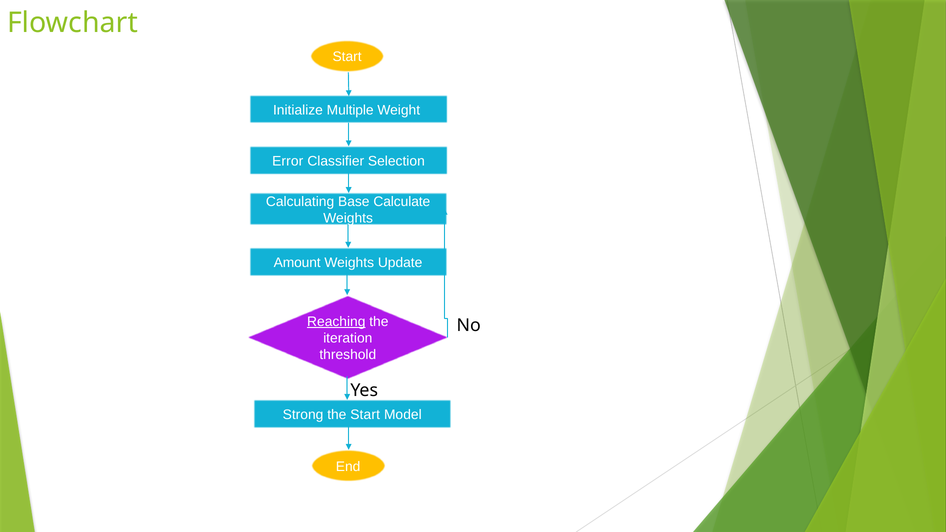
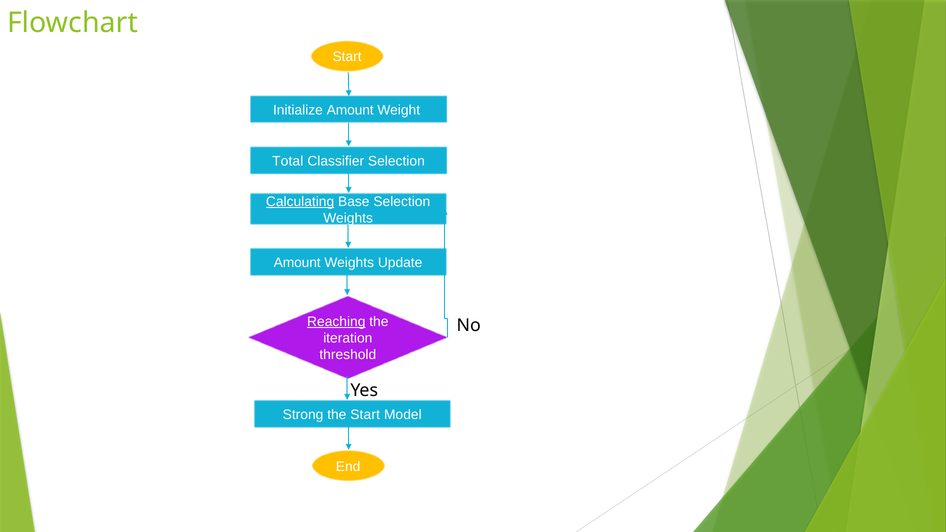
Initialize Multiple: Multiple -> Amount
Error: Error -> Total
Calculating underline: none -> present
Base Calculate: Calculate -> Selection
